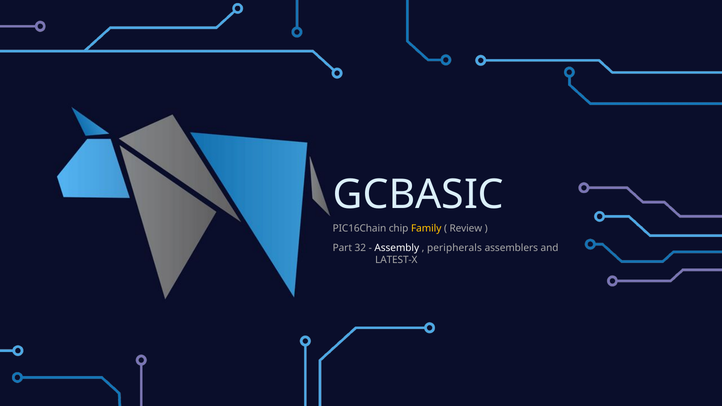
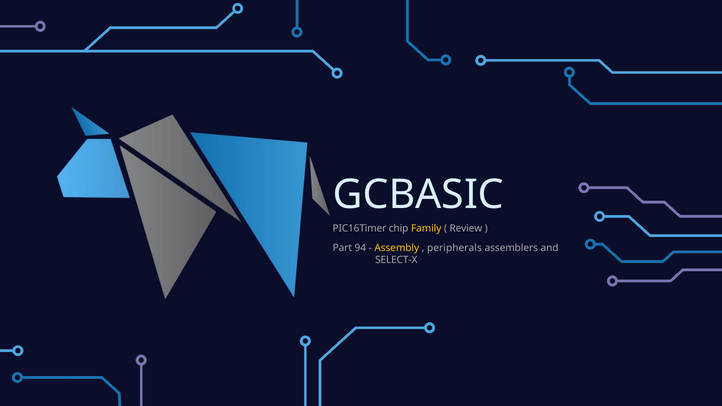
PIC16Chain: PIC16Chain -> PIC16Timer
32: 32 -> 94
Assembly colour: white -> yellow
LATEST-X: LATEST-X -> SELECT-X
